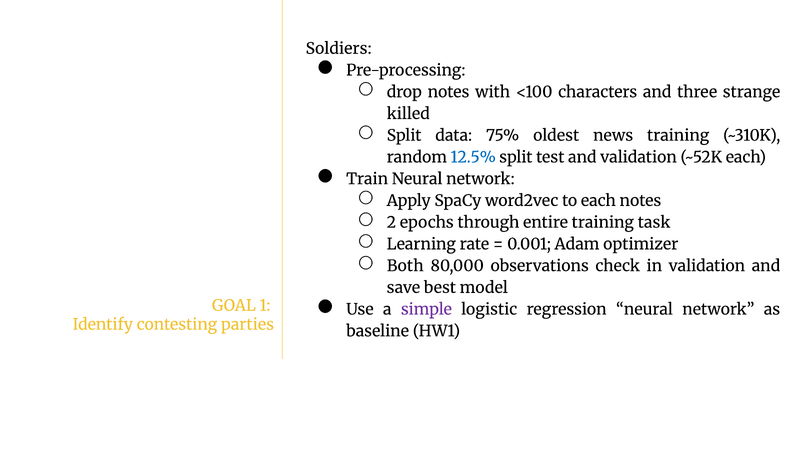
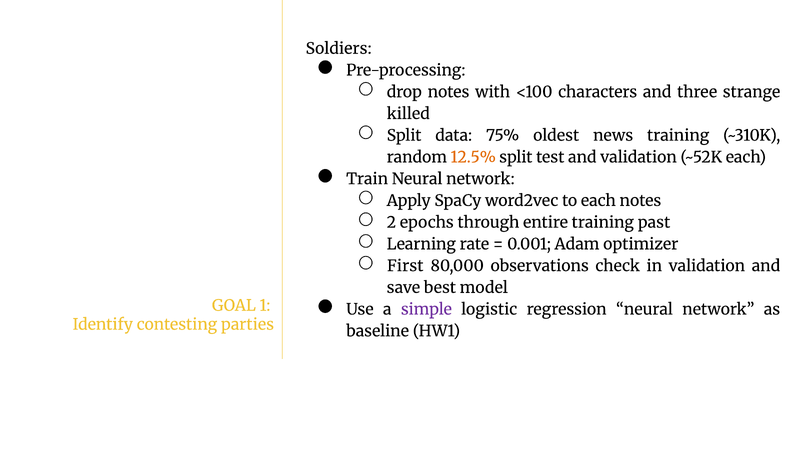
12.5% colour: blue -> orange
task: task -> past
Both: Both -> First
